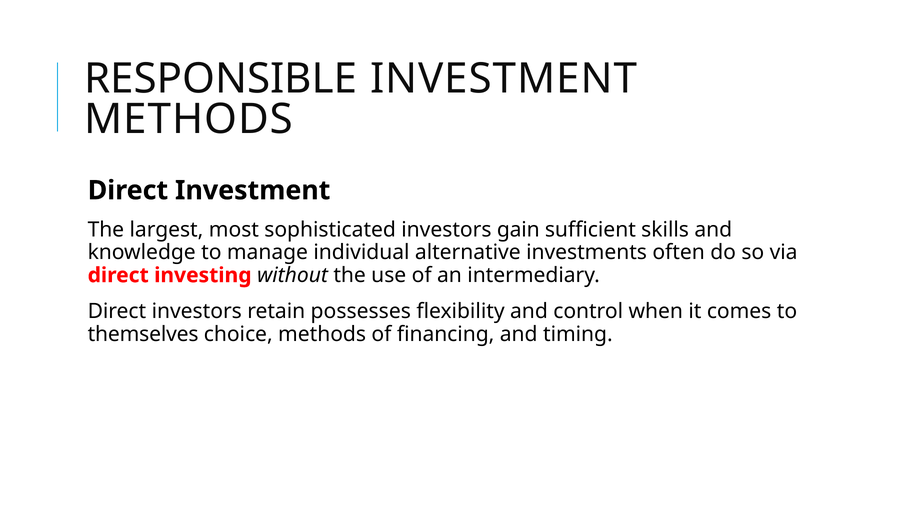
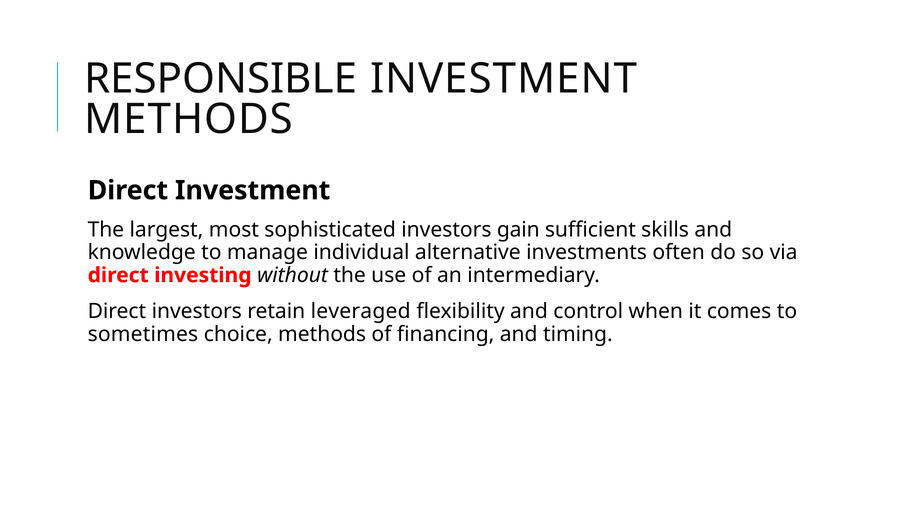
possesses: possesses -> leveraged
themselves: themselves -> sometimes
